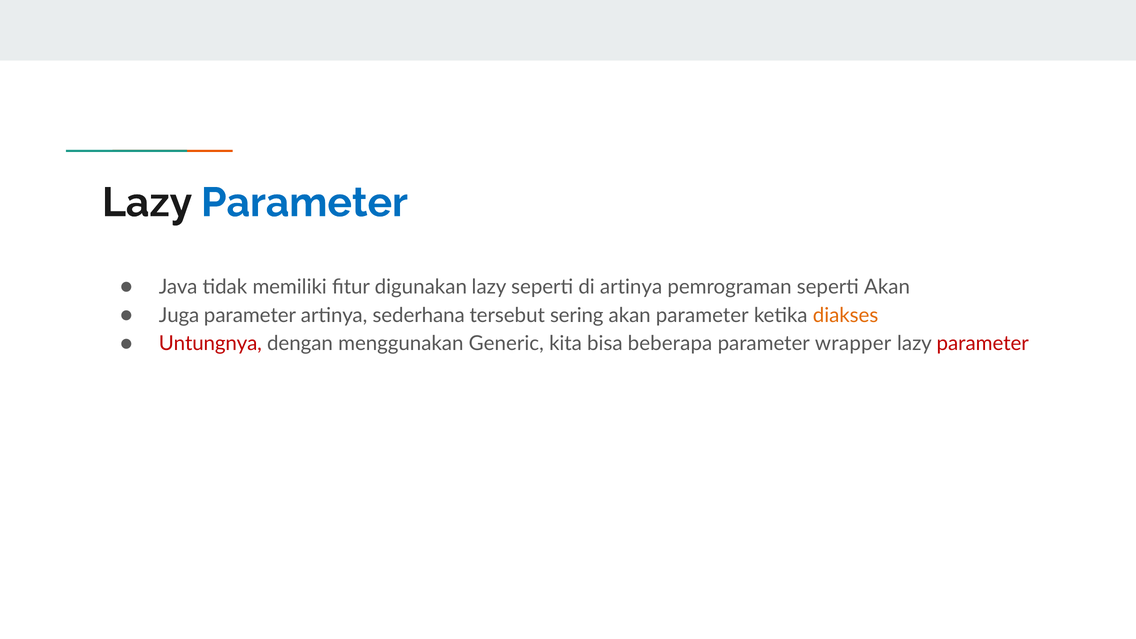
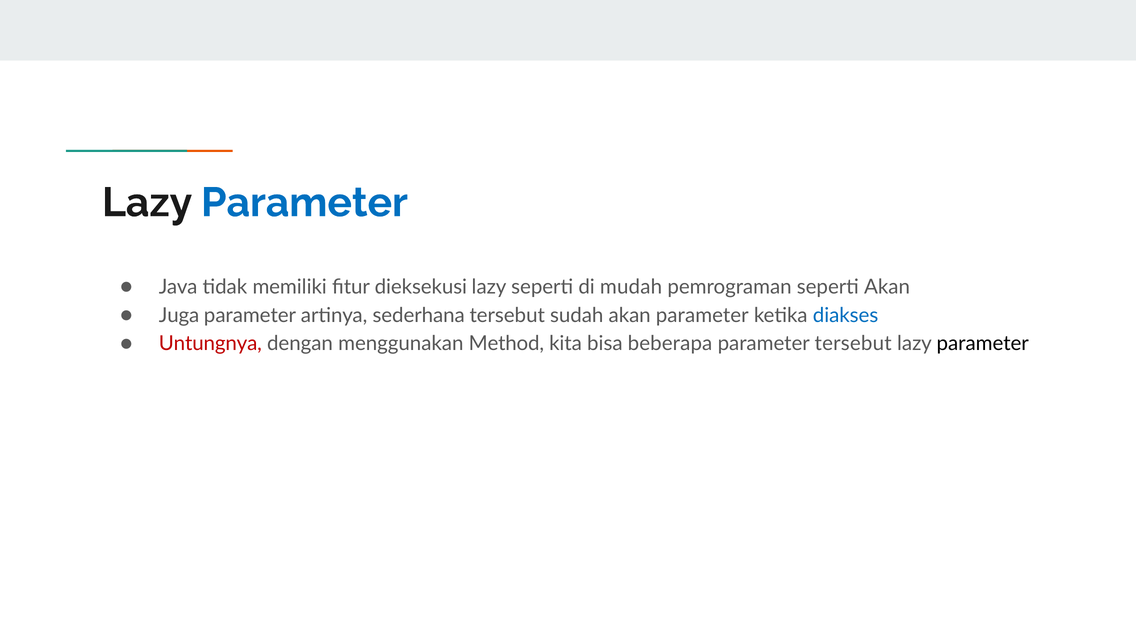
digunakan: digunakan -> dieksekusi
di artinya: artinya -> mudah
sering: sering -> sudah
diakses colour: orange -> blue
Generic: Generic -> Method
parameter wrapper: wrapper -> tersebut
parameter at (983, 344) colour: red -> black
